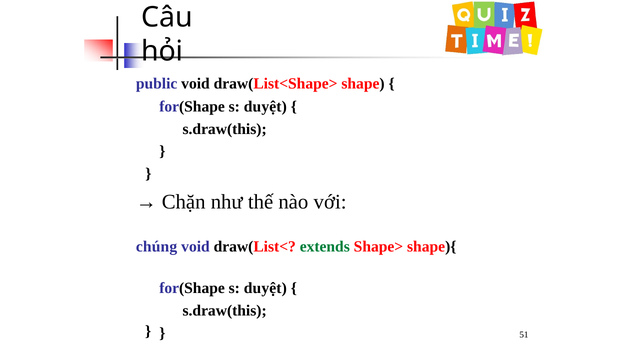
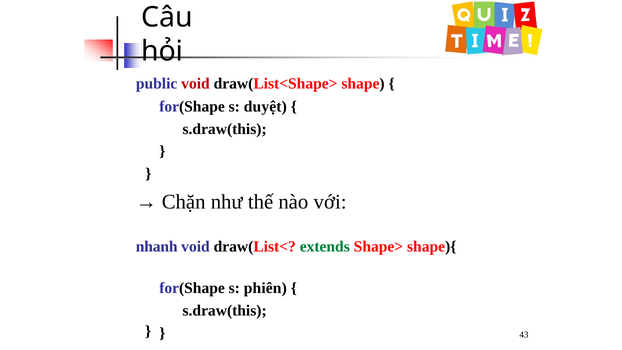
void at (195, 83) colour: black -> red
chúng: chúng -> nhanh
duyệt at (265, 288): duyệt -> phiên
51: 51 -> 43
